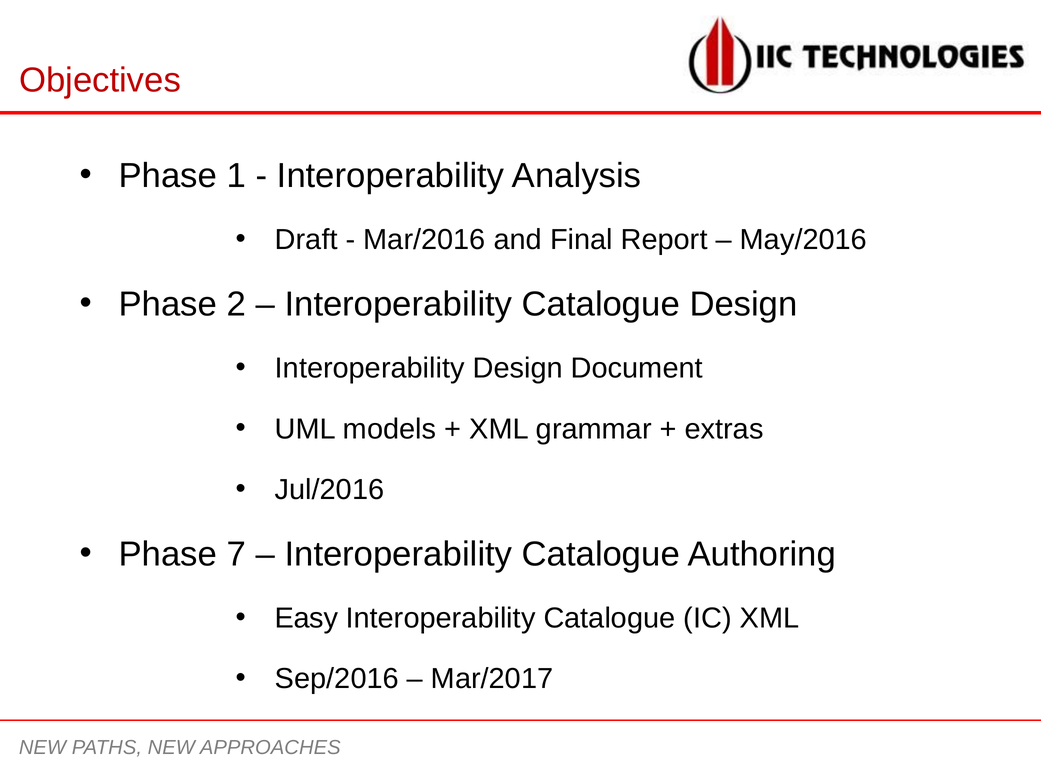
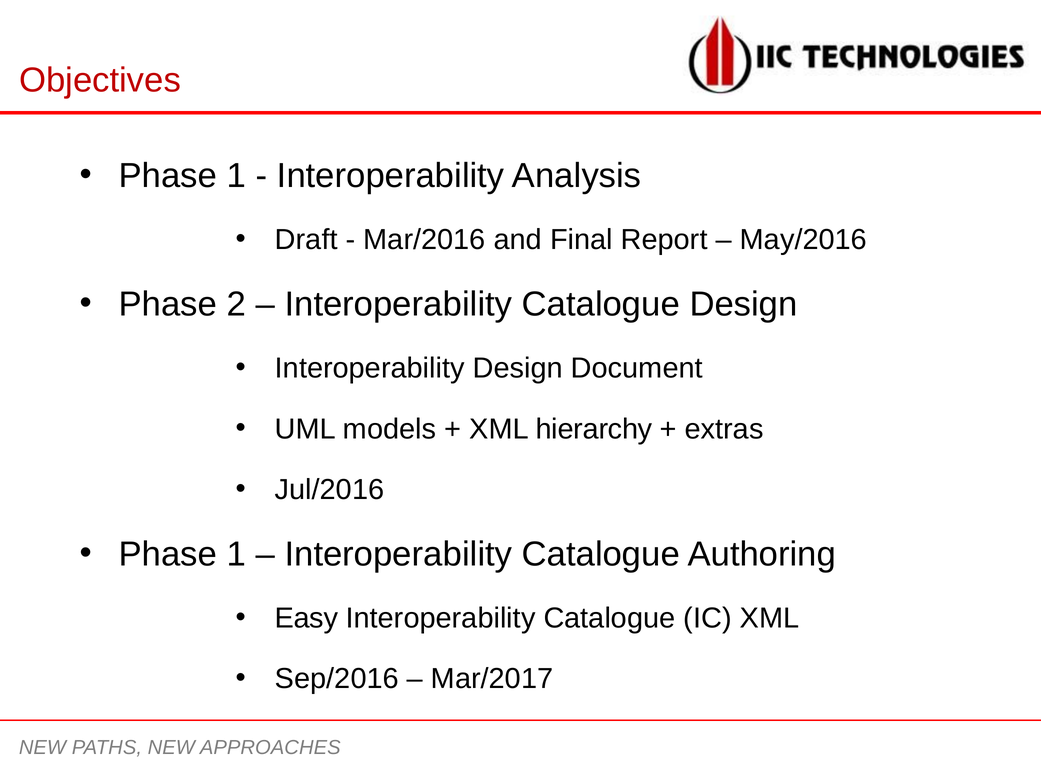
grammar: grammar -> hierarchy
7 at (236, 554): 7 -> 1
